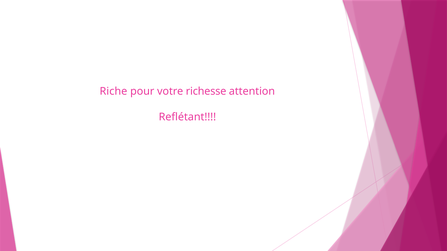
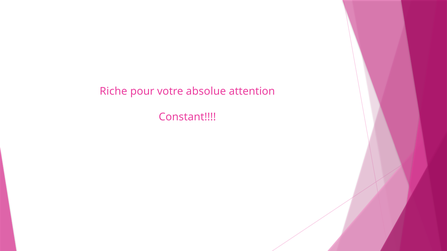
richesse: richesse -> absolue
Reflétant: Reflétant -> Constant
